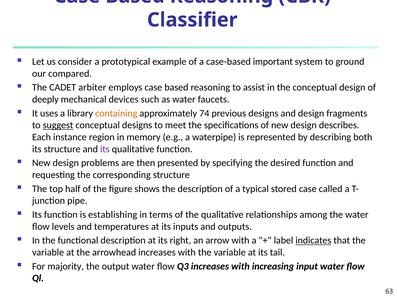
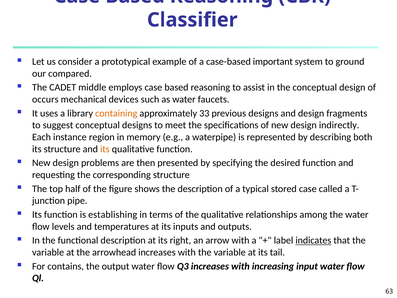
arbiter: arbiter -> middle
deeply: deeply -> occurs
74: 74 -> 33
suggest underline: present -> none
describes: describes -> indirectly
its at (105, 149) colour: purple -> orange
majority: majority -> contains
